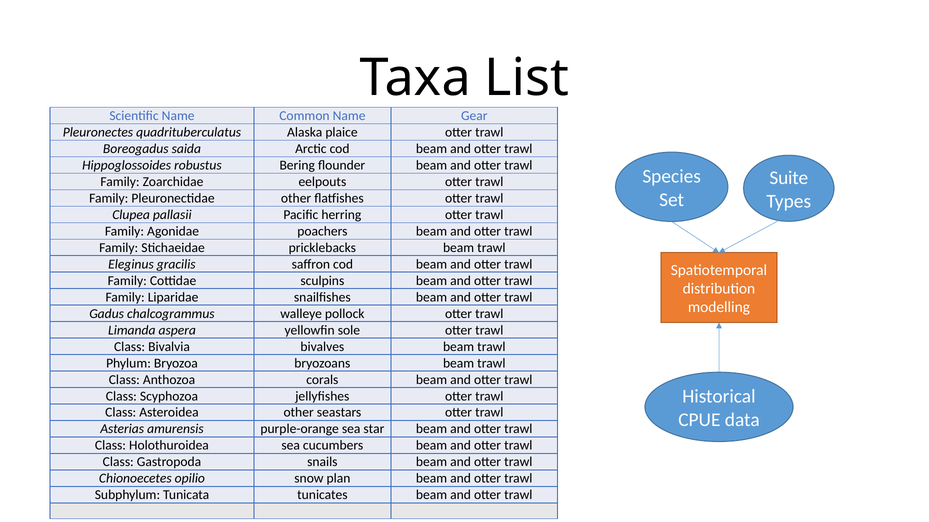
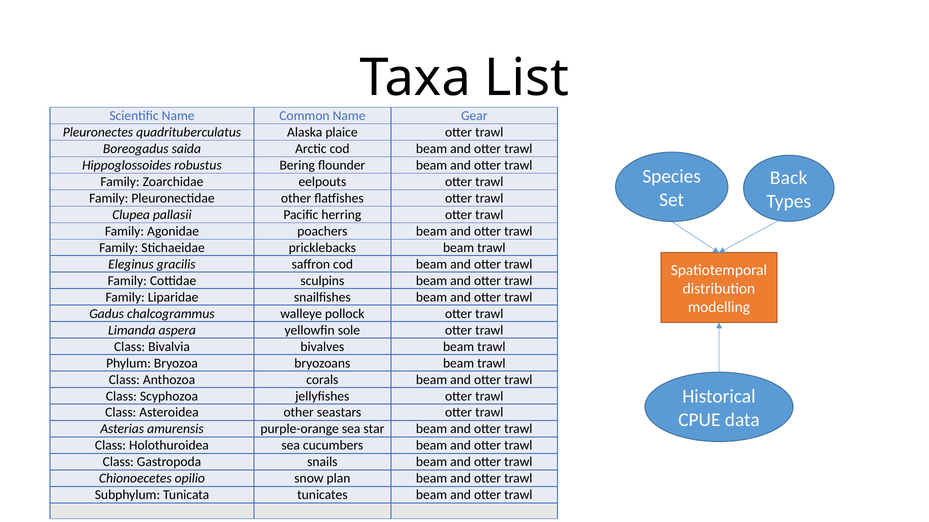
Suite: Suite -> Back
